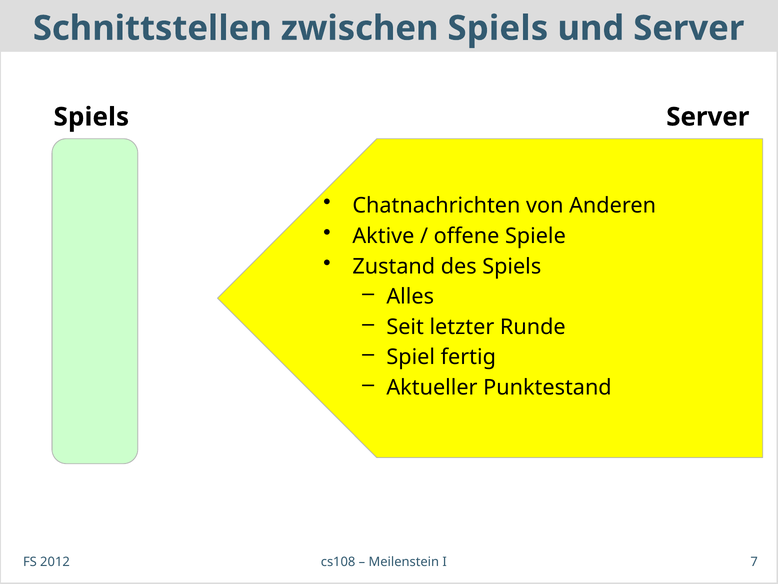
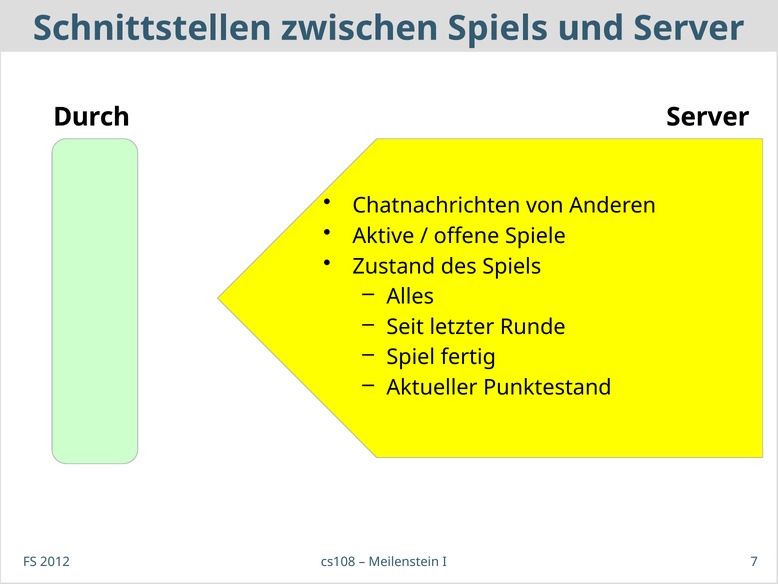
Spiels at (91, 117): Spiels -> Durch
